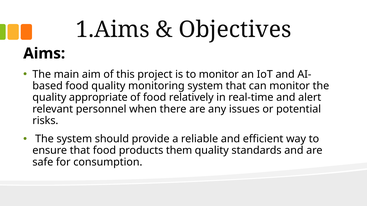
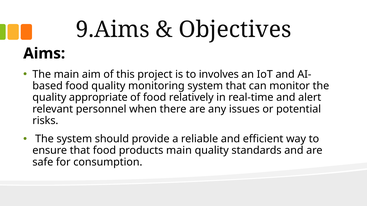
1.Aims: 1.Aims -> 9.Aims
to monitor: monitor -> involves
products them: them -> main
